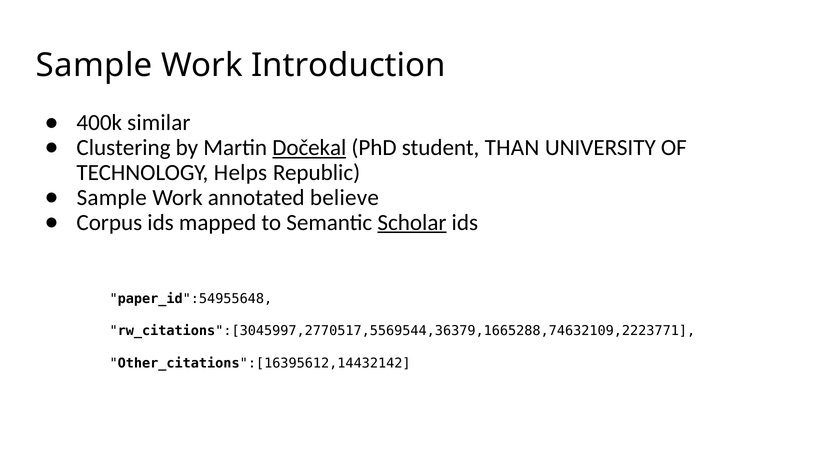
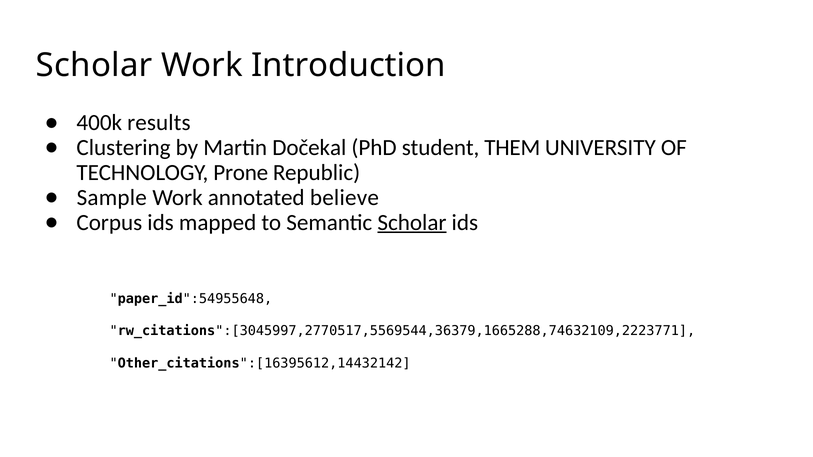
Sample at (94, 65): Sample -> Scholar
similar: similar -> results
Dočekal underline: present -> none
THAN: THAN -> THEM
Helps: Helps -> Prone
